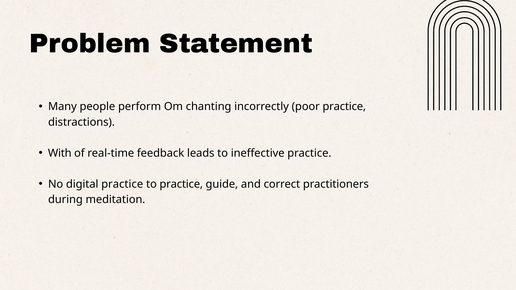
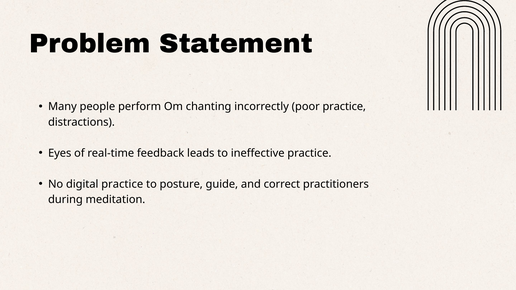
With: With -> Eyes
to practice: practice -> posture
